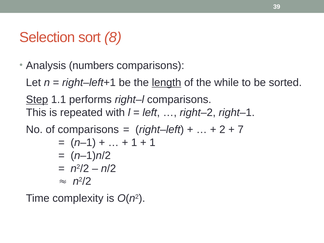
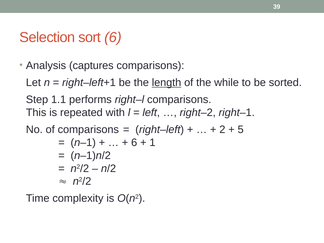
sort 8: 8 -> 6
numbers: numbers -> captures
Step underline: present -> none
7: 7 -> 5
1 at (134, 143): 1 -> 6
